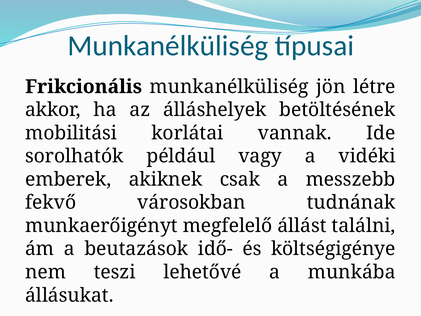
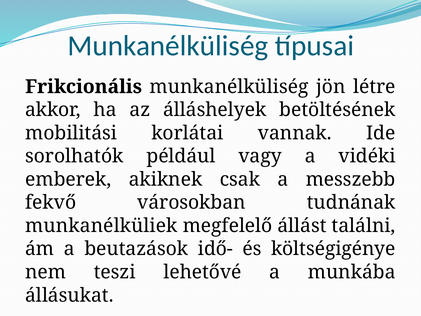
munkaerőigényt: munkaerőigényt -> munkanélküliek
